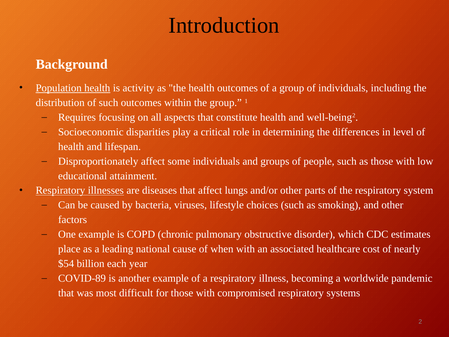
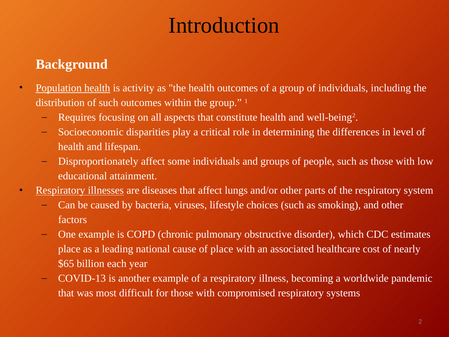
of when: when -> place
$54: $54 -> $65
COVID-89: COVID-89 -> COVID-13
